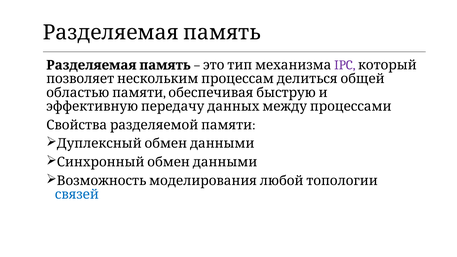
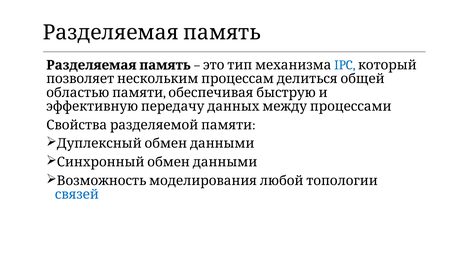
IPC colour: purple -> blue
